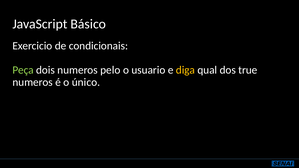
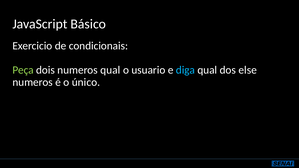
numeros pelo: pelo -> qual
diga colour: yellow -> light blue
true: true -> else
